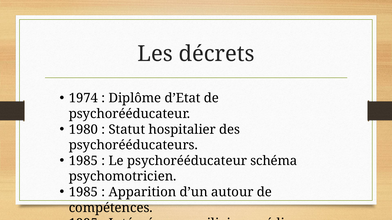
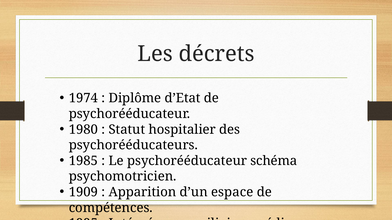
1985 at (83, 193): 1985 -> 1909
autour: autour -> espace
